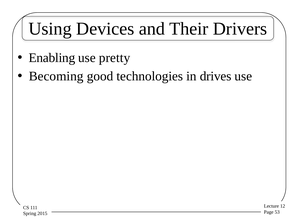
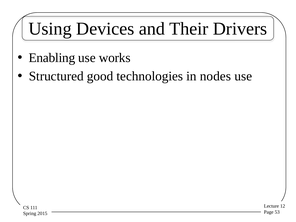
pretty: pretty -> works
Becoming: Becoming -> Structured
drives: drives -> nodes
